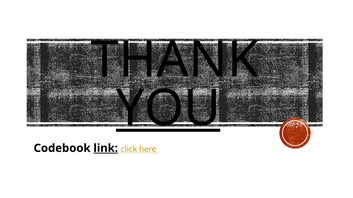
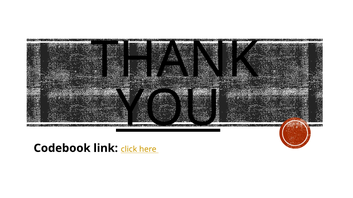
link underline: present -> none
